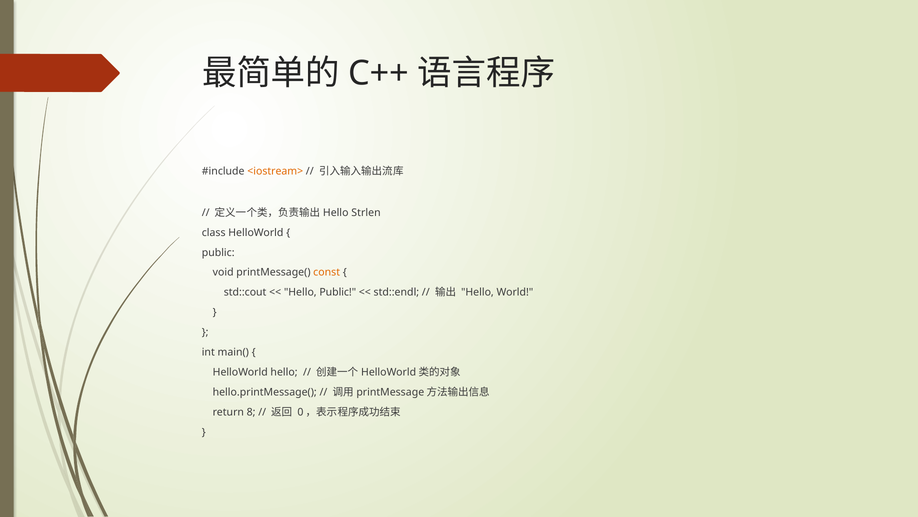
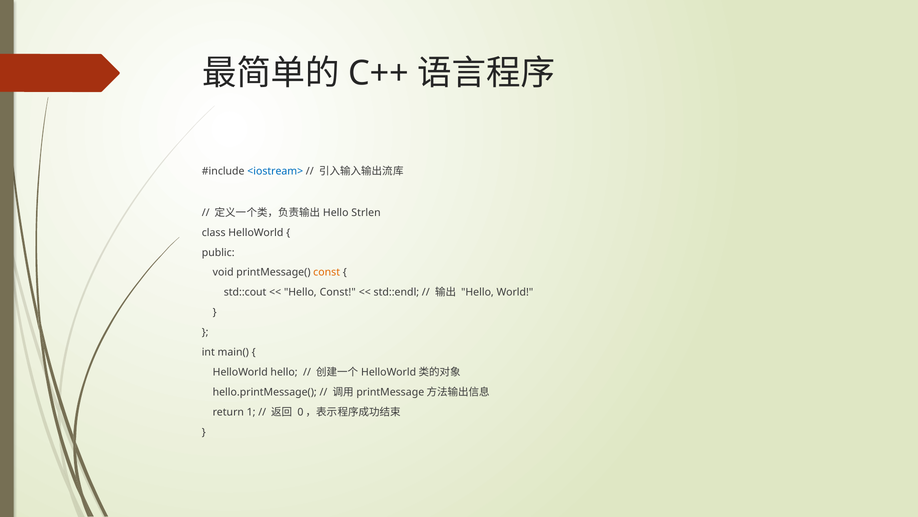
<iostream> colour: orange -> blue
Hello Public: Public -> Const
8: 8 -> 1
